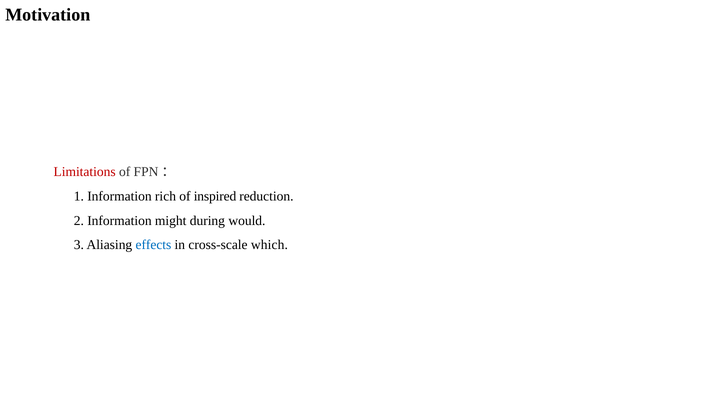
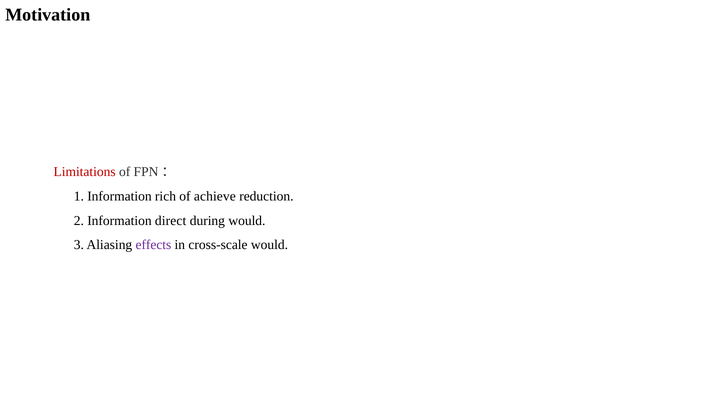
inspired: inspired -> achieve
might: might -> direct
effects colour: blue -> purple
cross-scale which: which -> would
